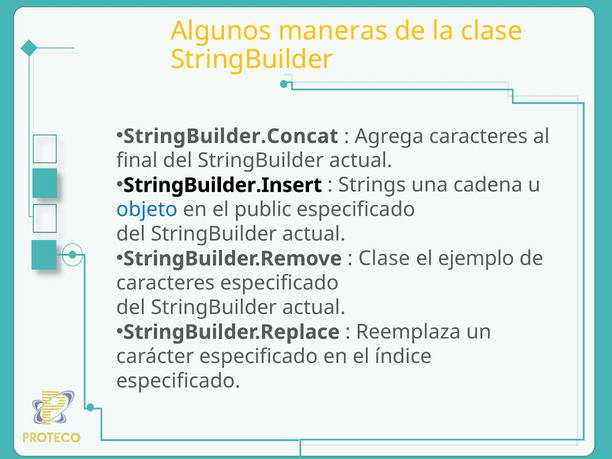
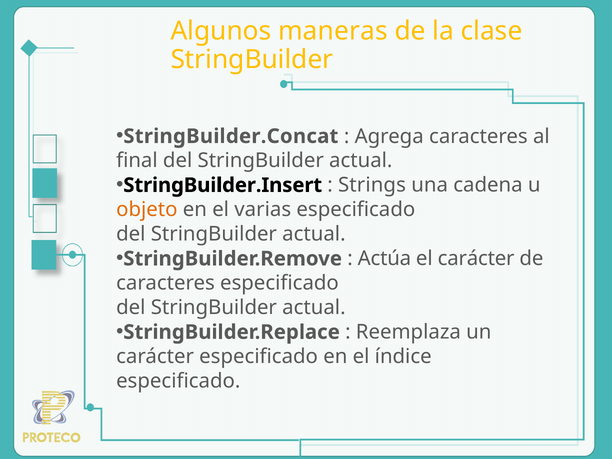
objeto colour: blue -> orange
public: public -> varias
Clase at (384, 259): Clase -> Actúa
el ejemplo: ejemplo -> carácter
